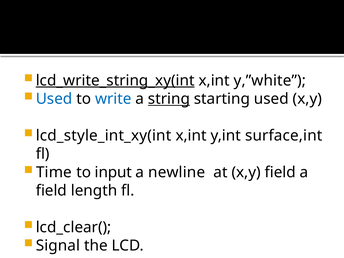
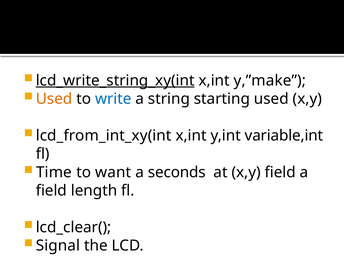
y,”white: y,”white -> y,”make
Used at (54, 99) colour: blue -> orange
string underline: present -> none
lcd_style_int_xy(int: lcd_style_int_xy(int -> lcd_from_int_xy(int
surface,int: surface,int -> variable,int
input: input -> want
newline: newline -> seconds
